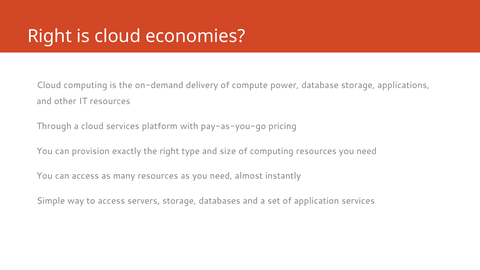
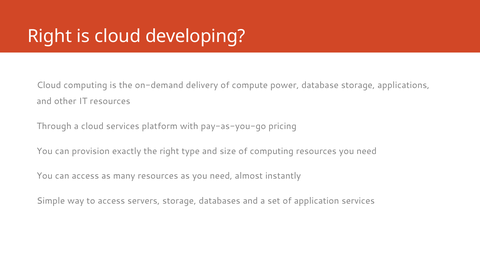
economies: economies -> developing
